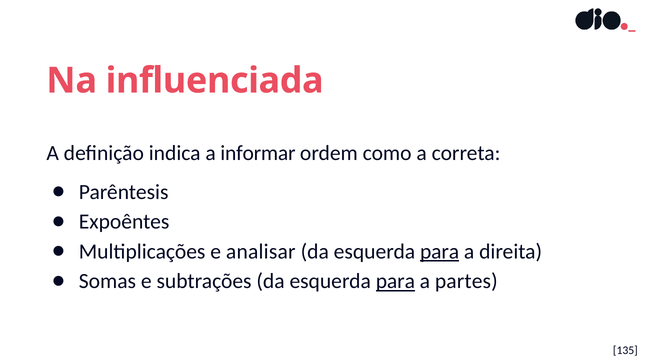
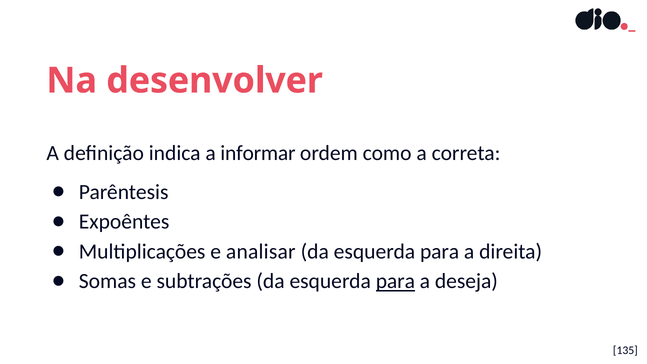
influenciada: influenciada -> desenvolver
para at (440, 252) underline: present -> none
partes: partes -> deseja
